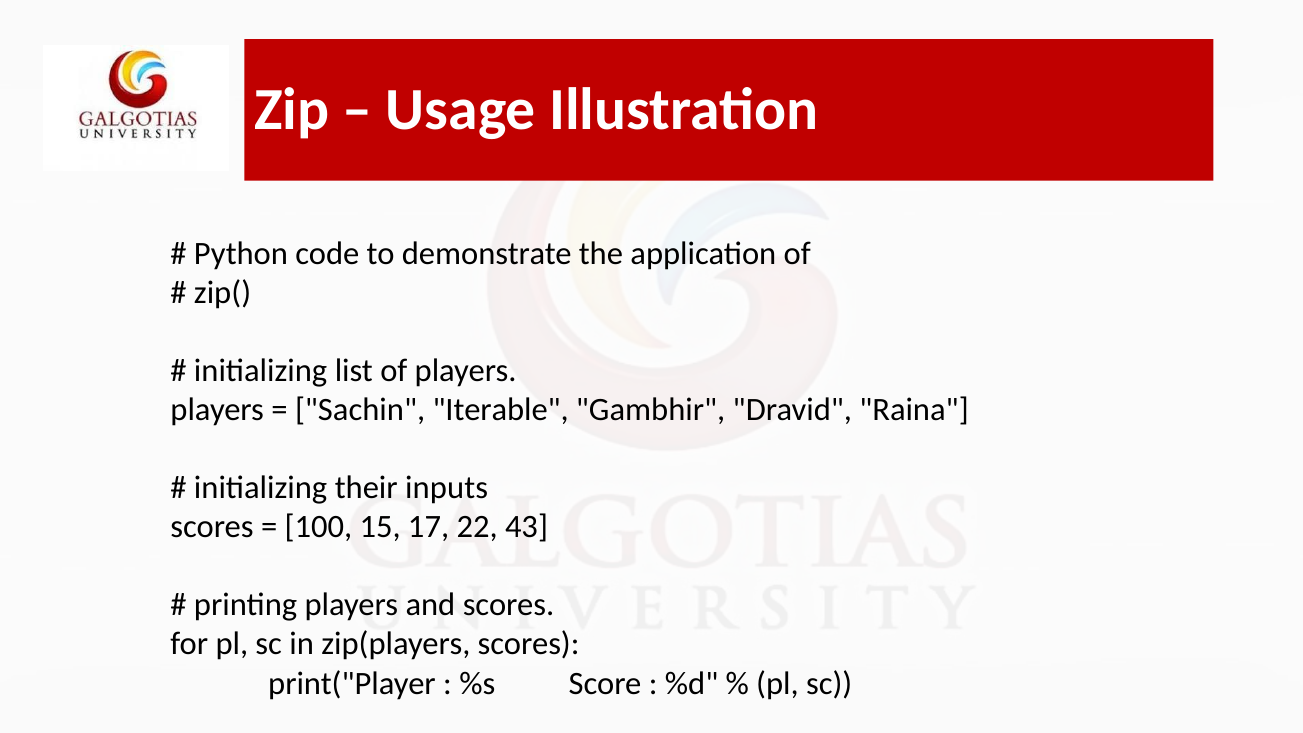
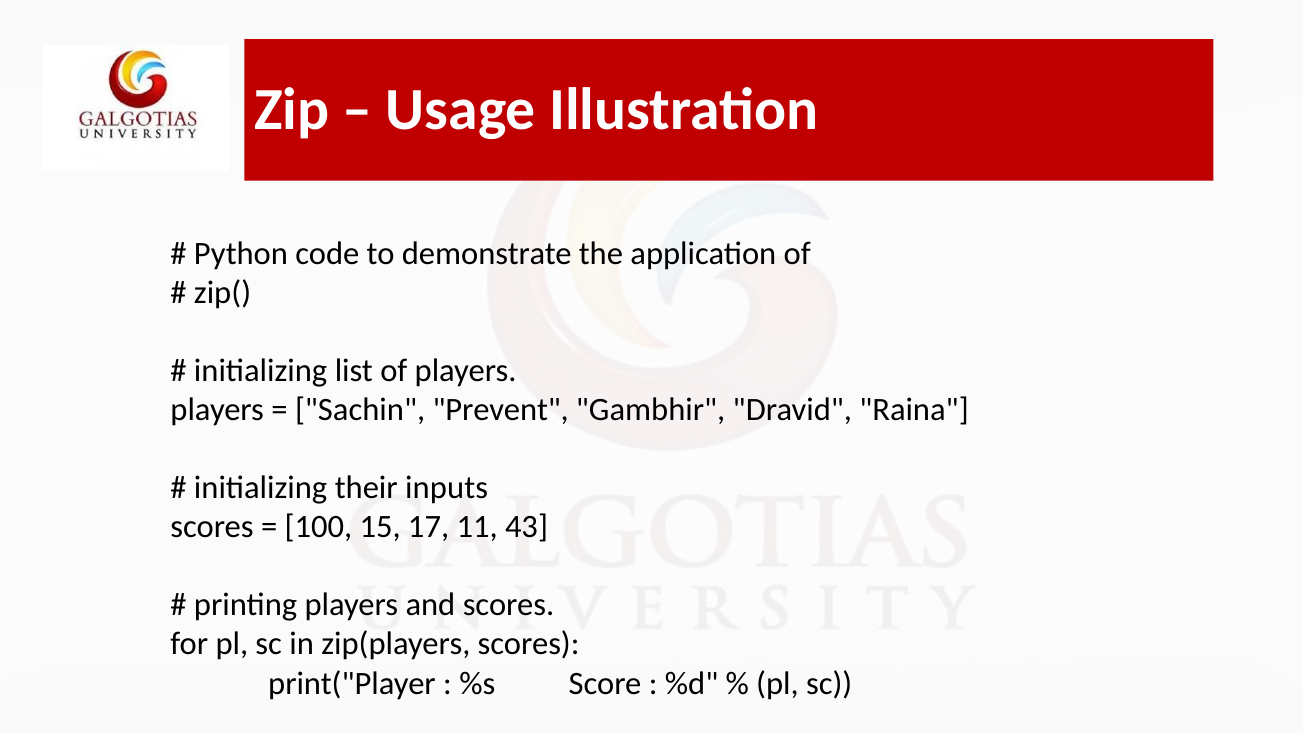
Iterable: Iterable -> Prevent
22: 22 -> 11
